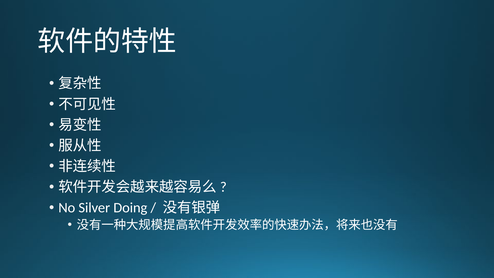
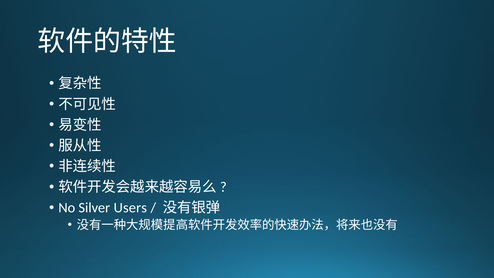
Doing: Doing -> Users
